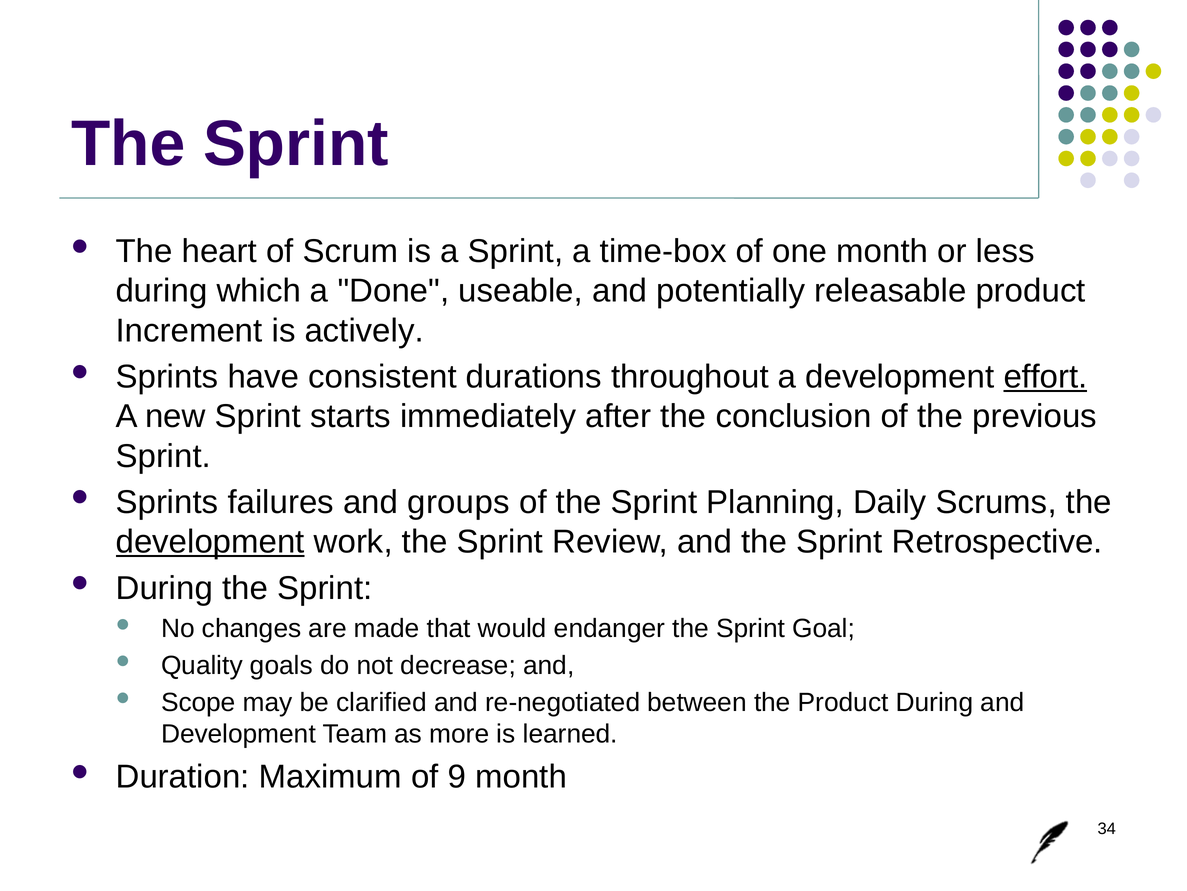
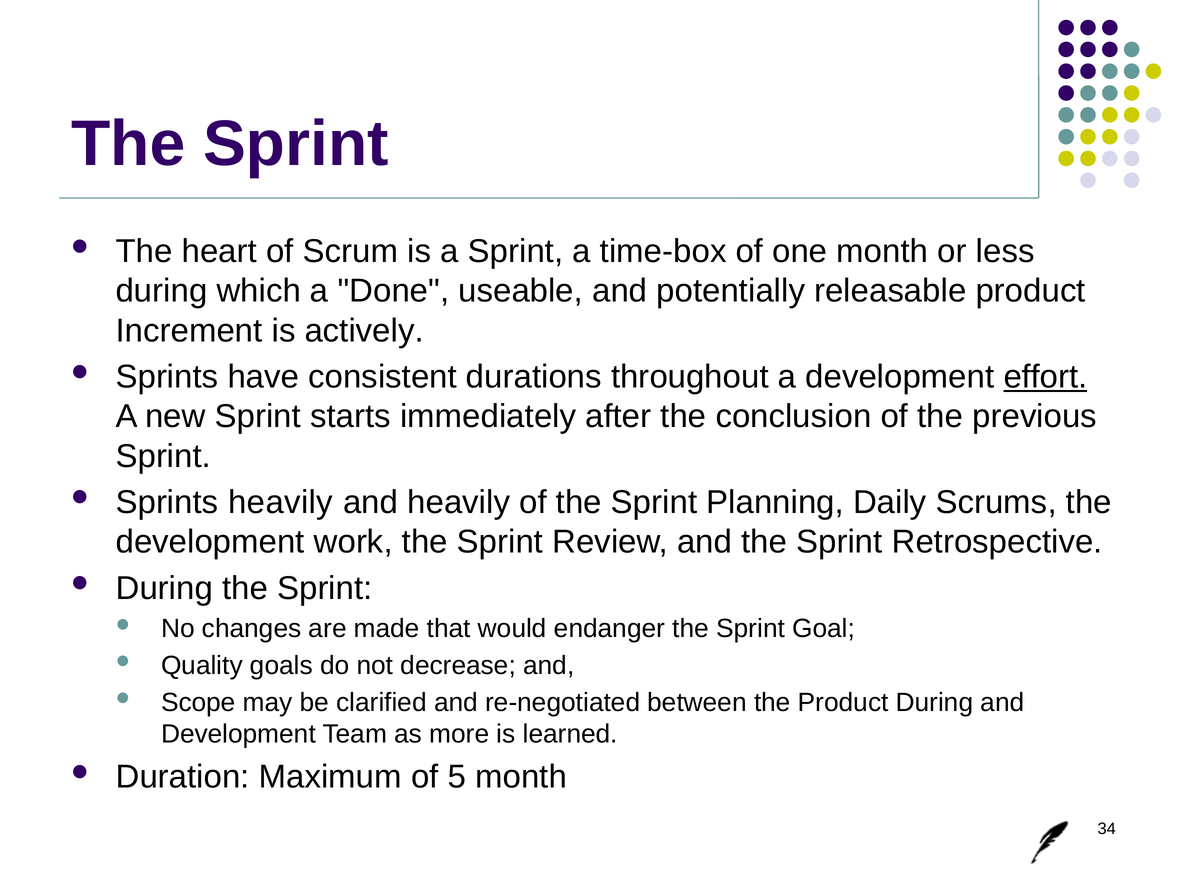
Sprints failures: failures -> heavily
and groups: groups -> heavily
development at (210, 541) underline: present -> none
9: 9 -> 5
